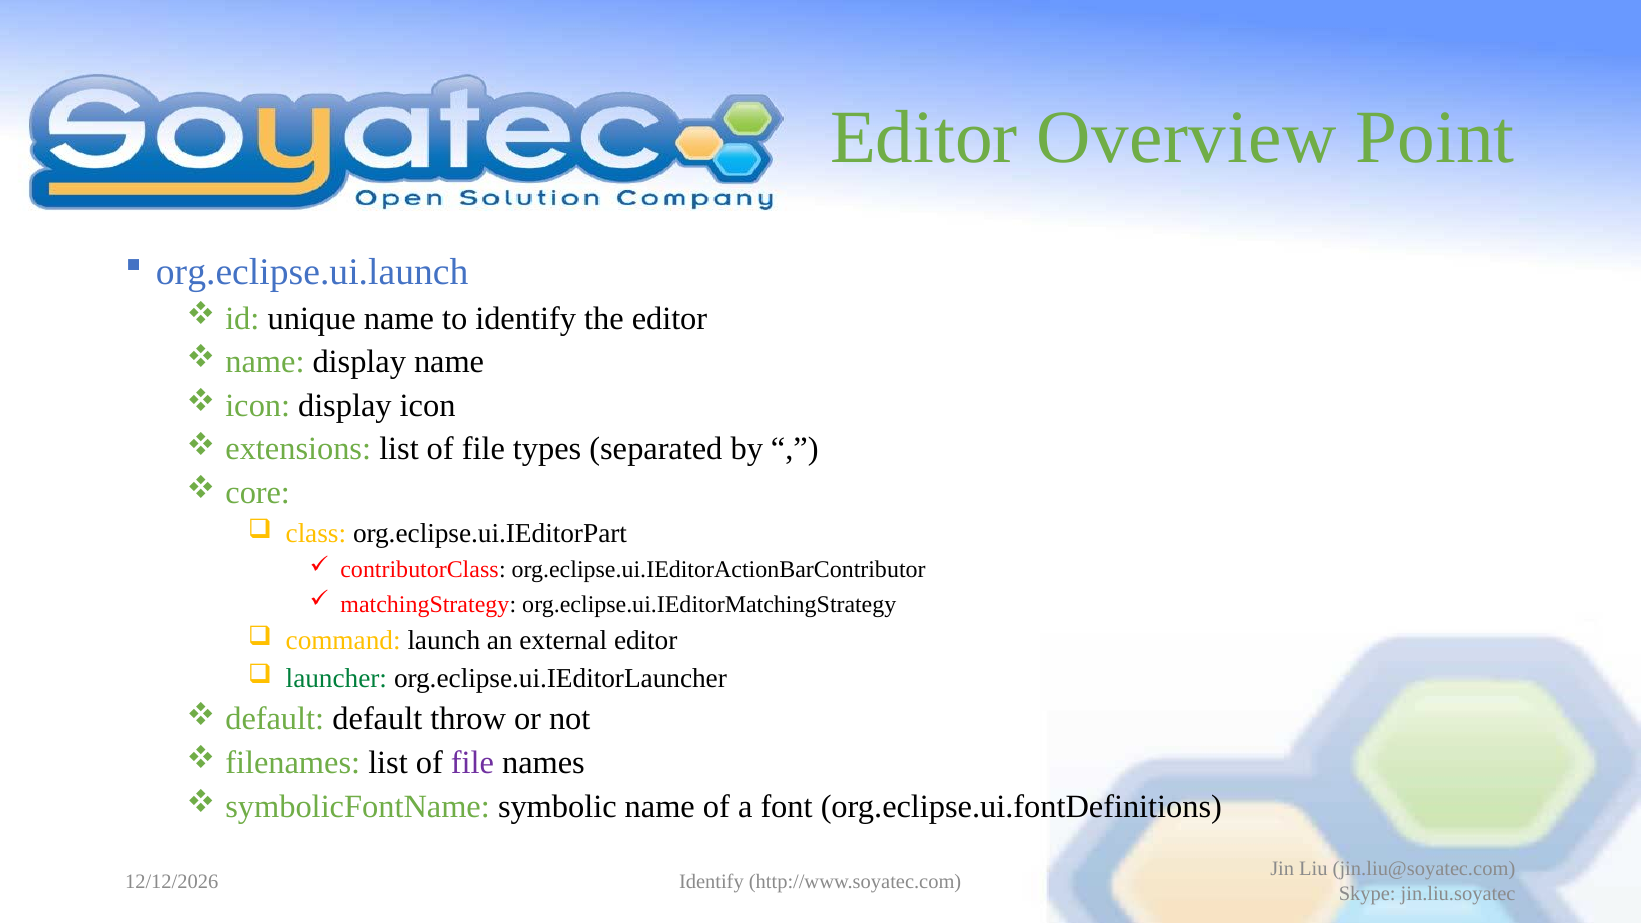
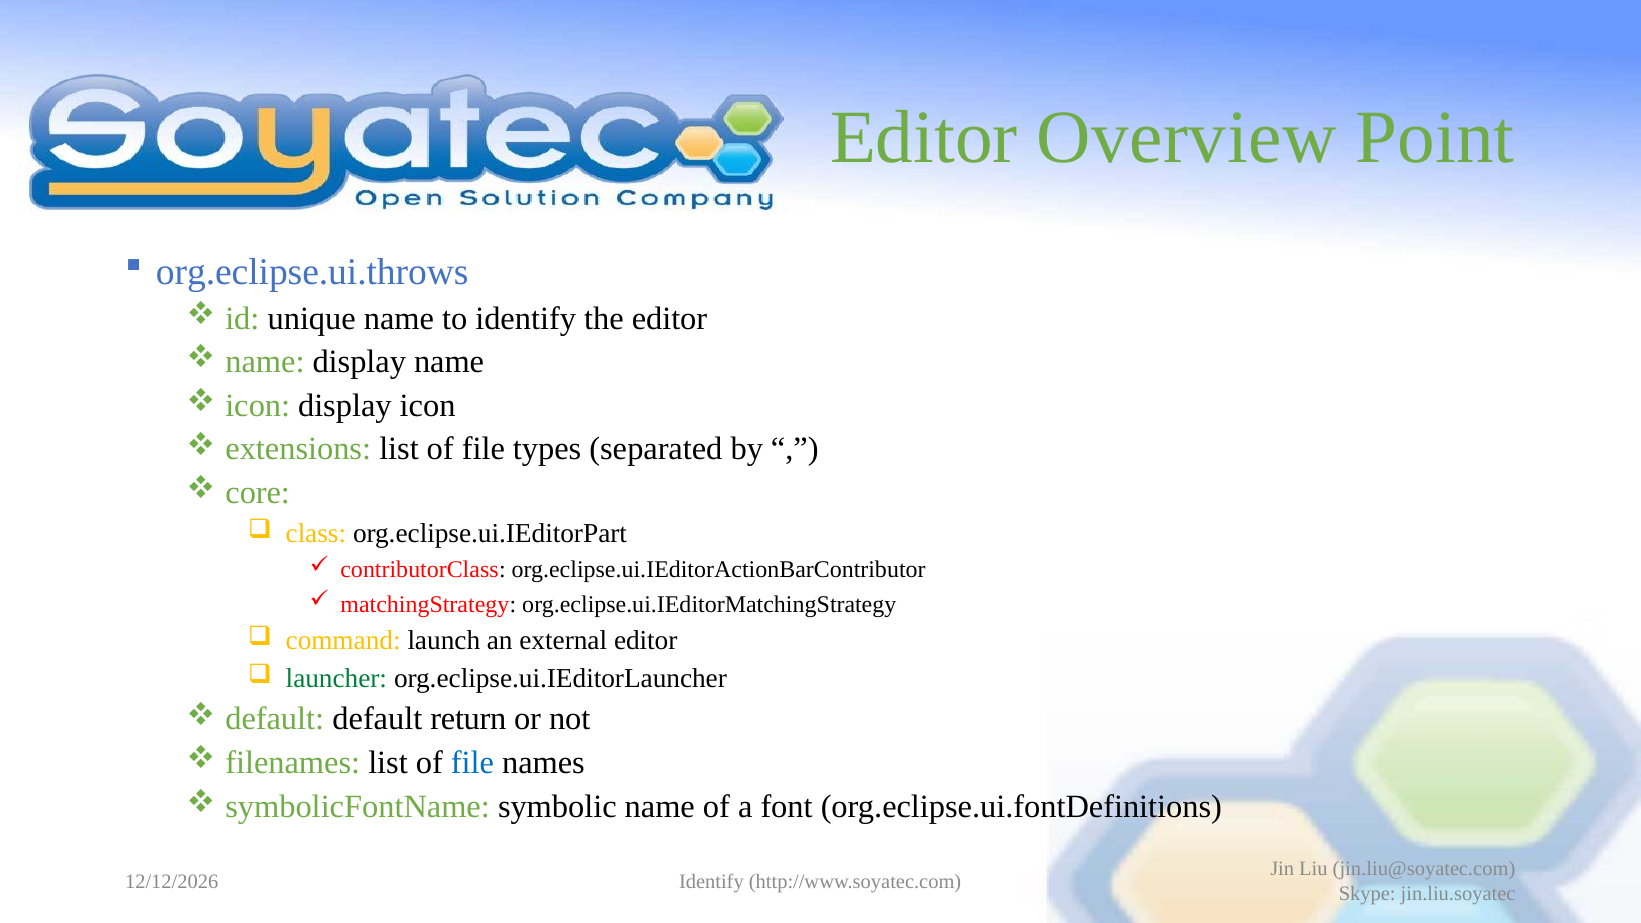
org.eclipse.ui.launch: org.eclipse.ui.launch -> org.eclipse.ui.throws
throw: throw -> return
file at (473, 763) colour: purple -> blue
